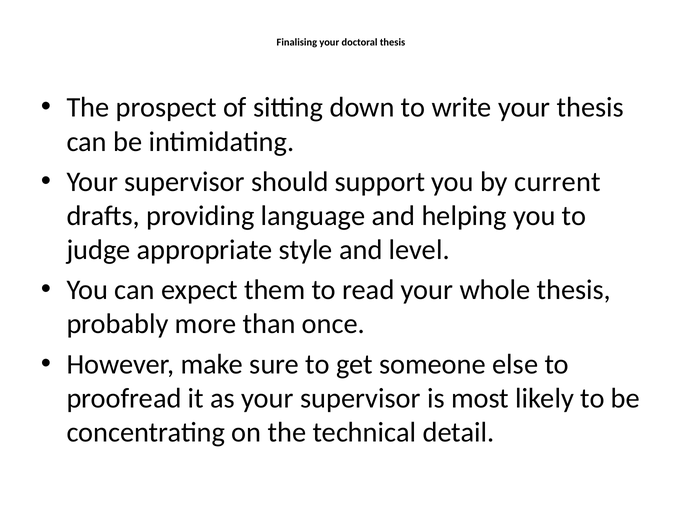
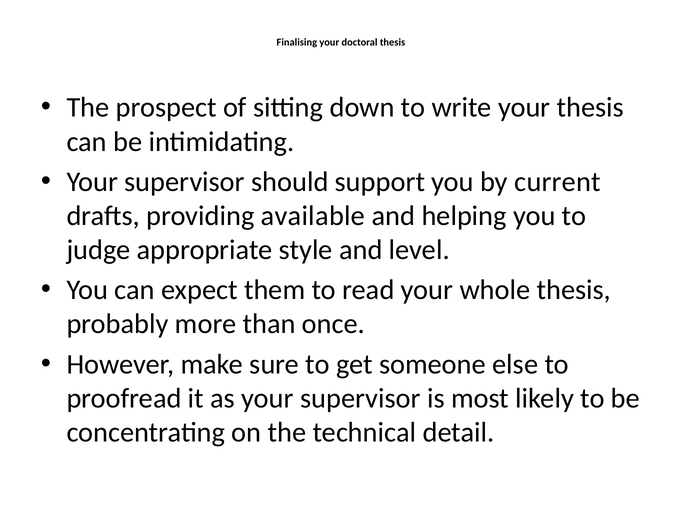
language: language -> available
